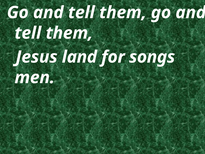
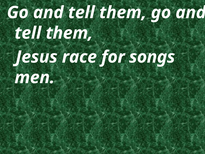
land: land -> race
